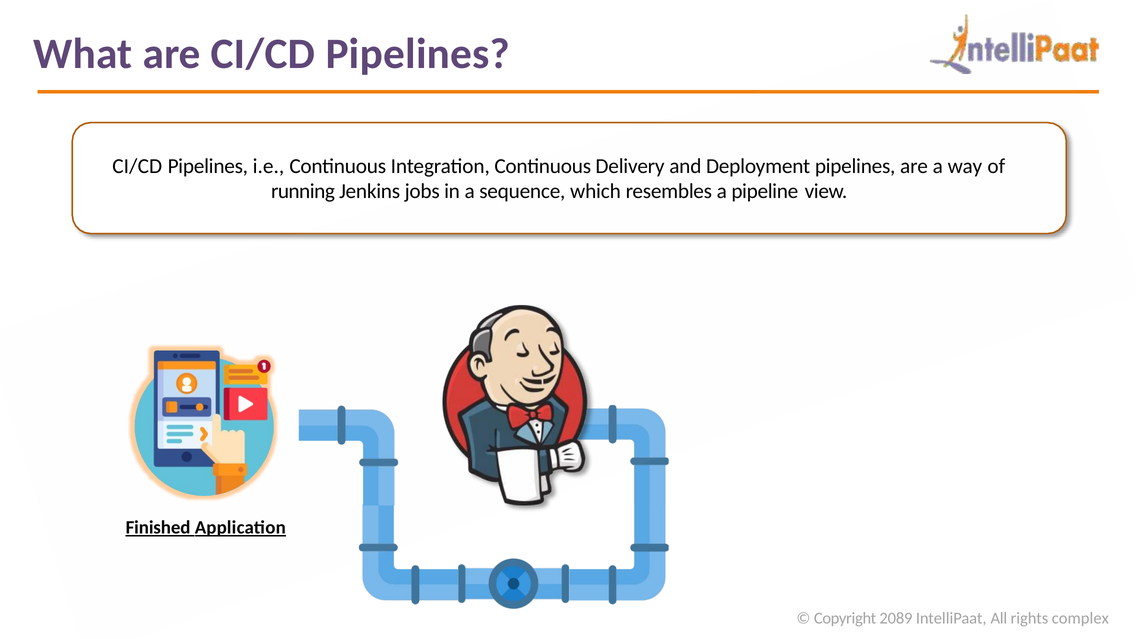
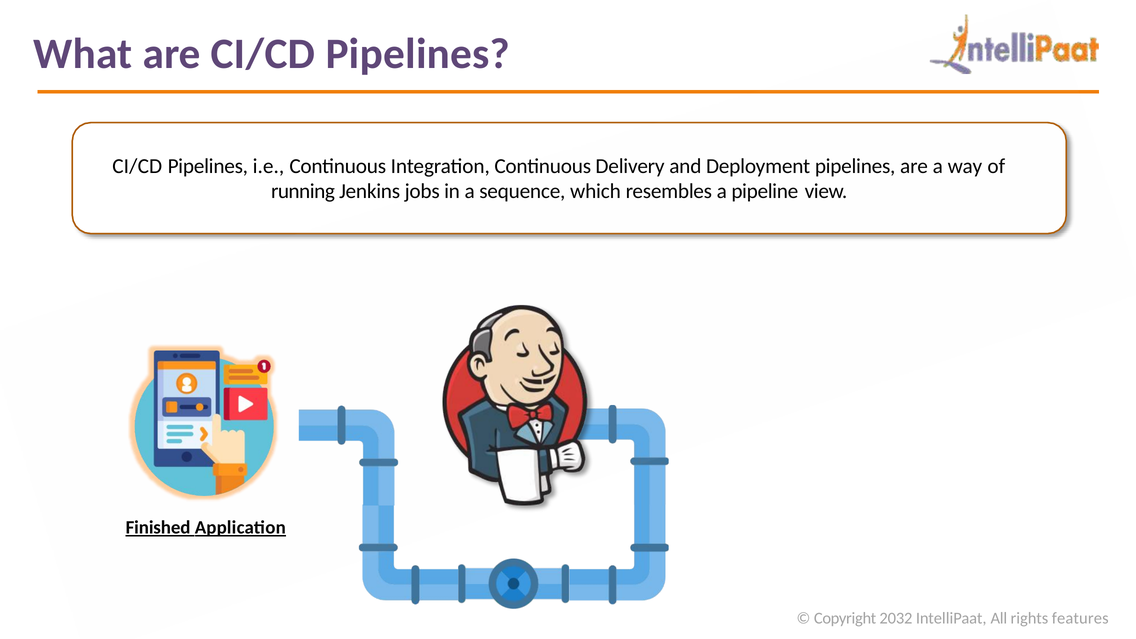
2089: 2089 -> 2032
complex: complex -> features
